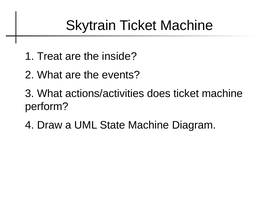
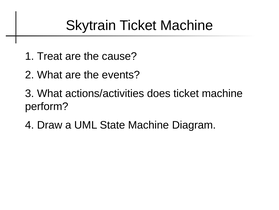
inside: inside -> cause
